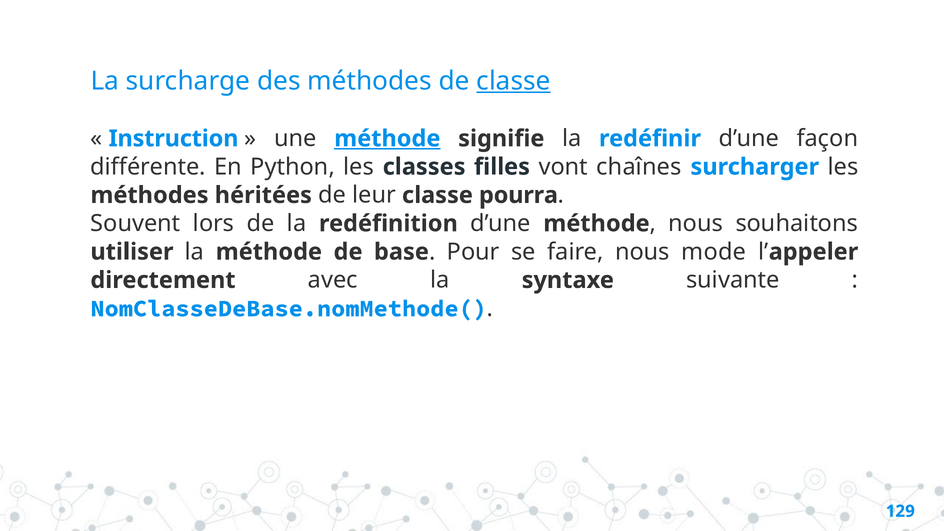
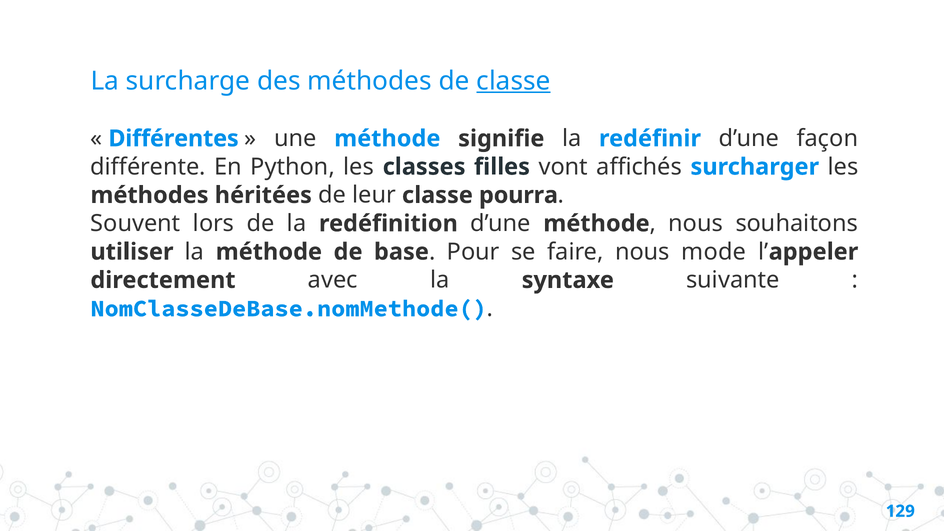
Instruction: Instruction -> Différentes
méthode at (387, 139) underline: present -> none
chaînes: chaînes -> affichés
